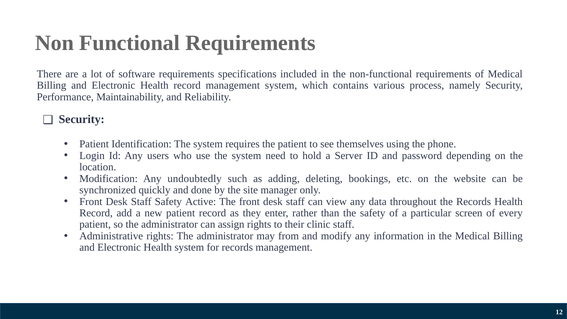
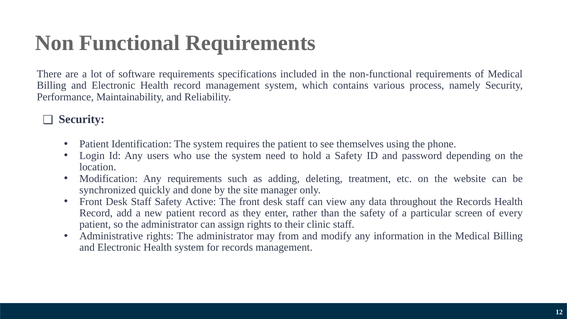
a Server: Server -> Safety
Any undoubtedly: undoubtedly -> requirements
bookings: bookings -> treatment
